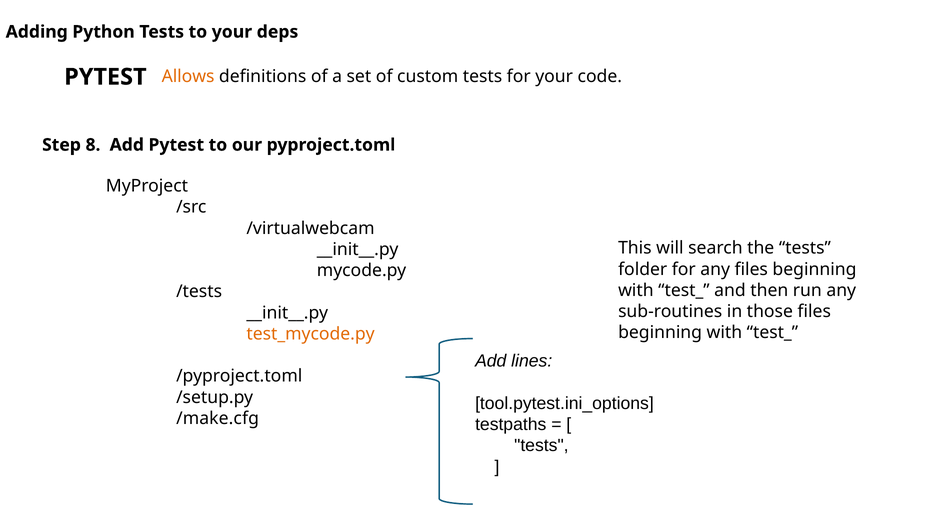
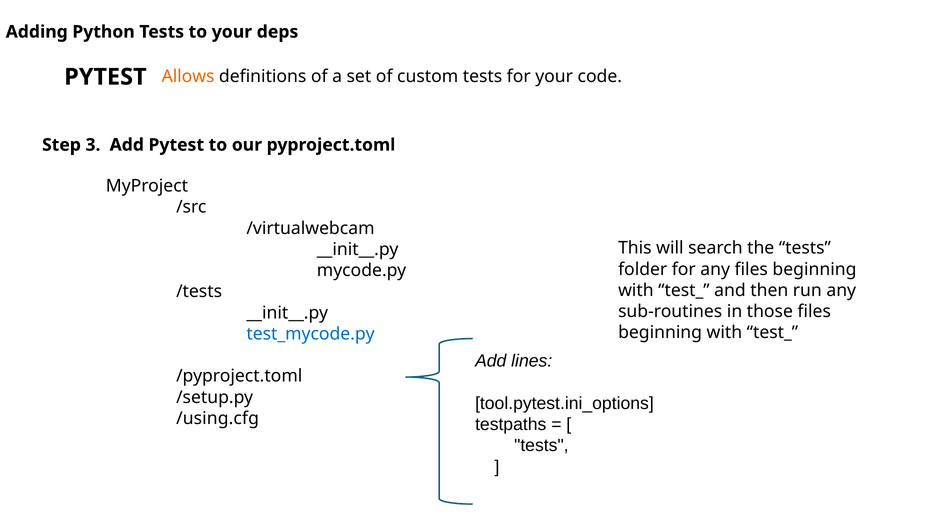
8: 8 -> 3
test_mycode.py colour: orange -> blue
/make.cfg: /make.cfg -> /using.cfg
